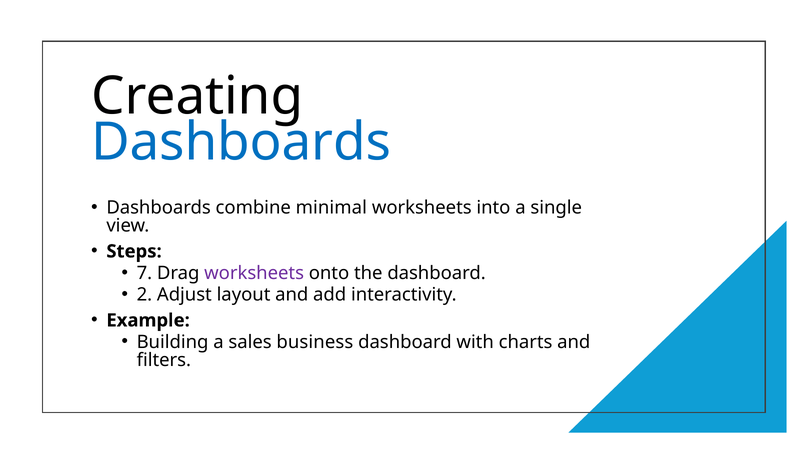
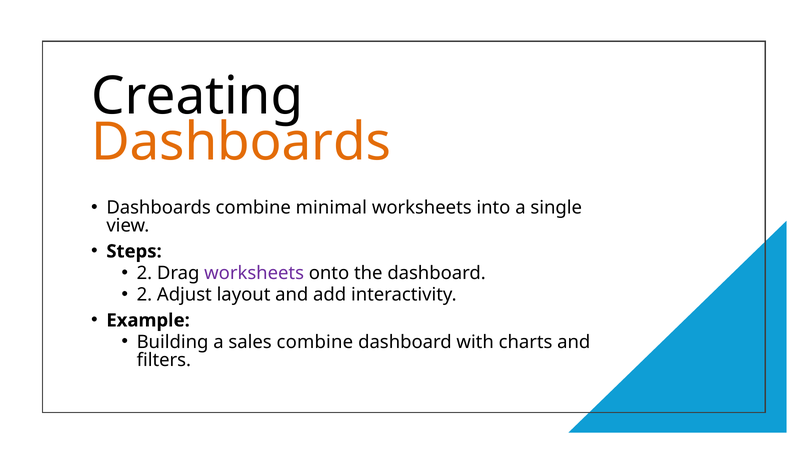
Dashboards at (241, 142) colour: blue -> orange
7 at (144, 273): 7 -> 2
sales business: business -> combine
